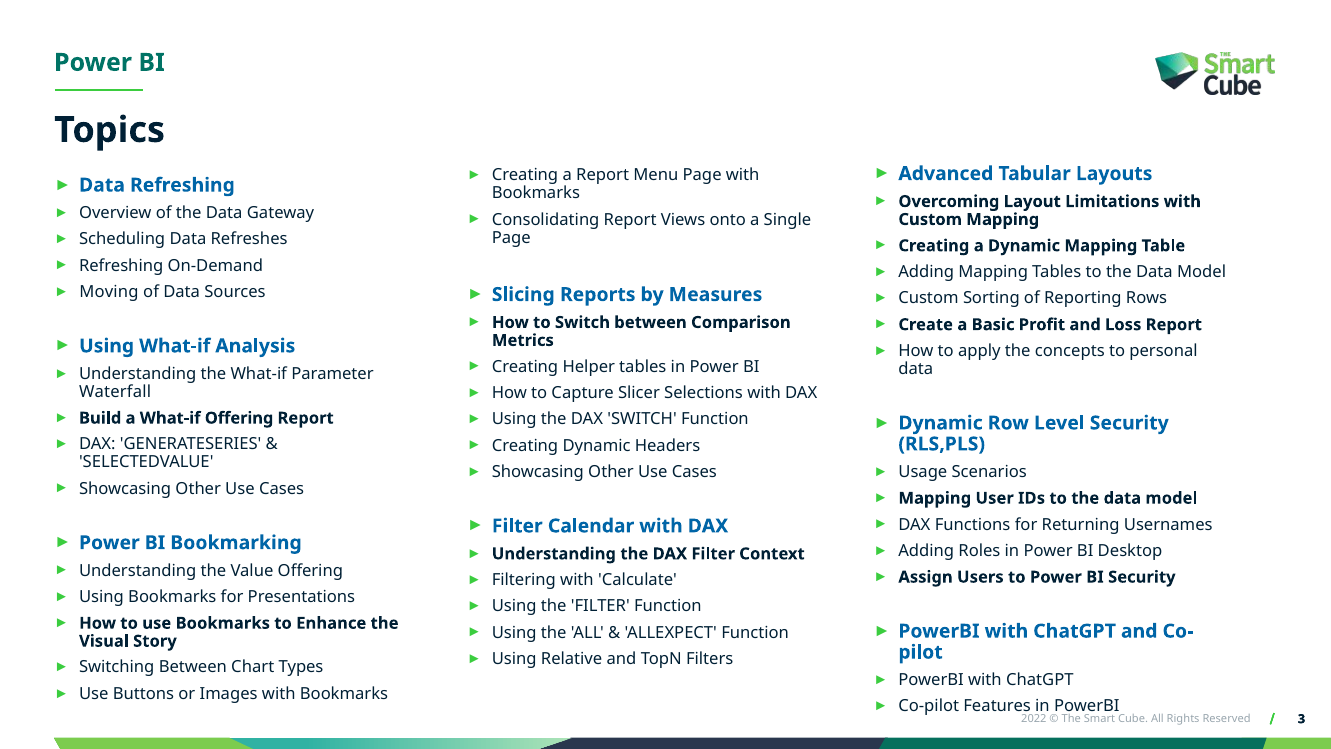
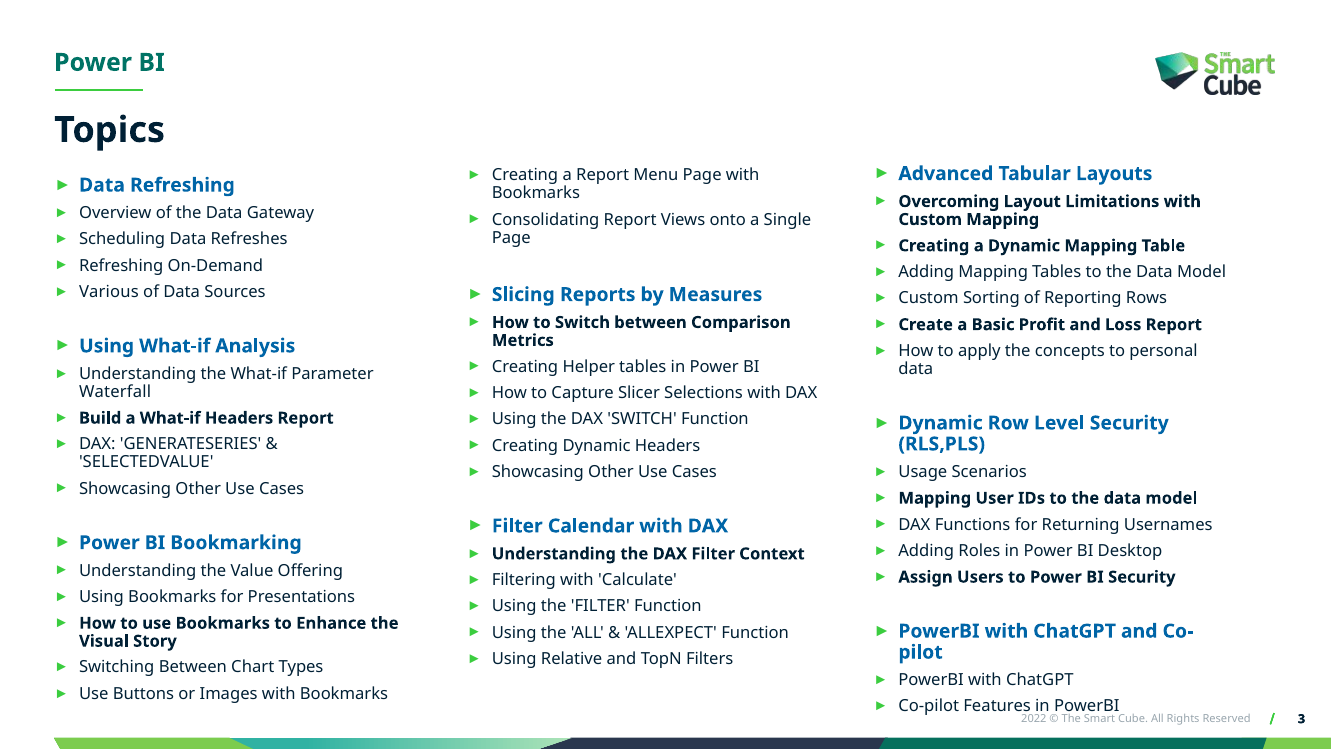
Moving: Moving -> Various
What-if Offering: Offering -> Headers
